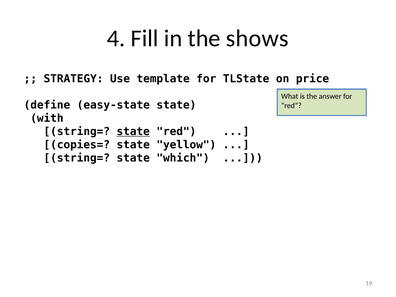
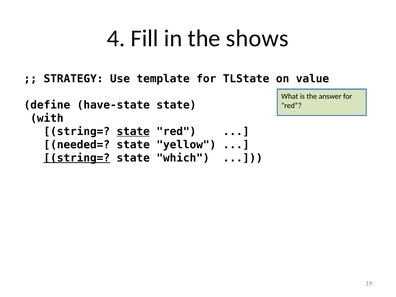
price: price -> value
easy-state: easy-state -> have-state
copies=: copies= -> needed=
string= at (77, 158) underline: none -> present
